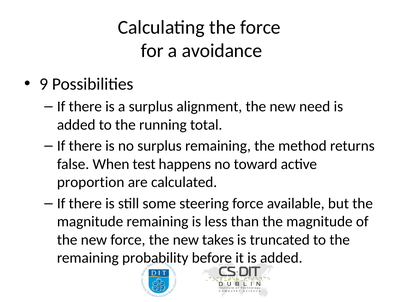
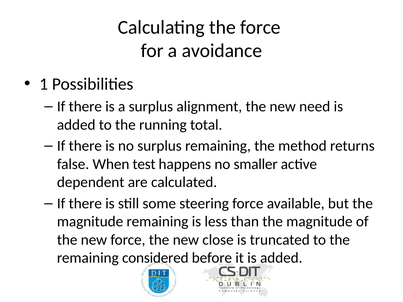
9: 9 -> 1
toward: toward -> smaller
proportion: proportion -> dependent
takes: takes -> close
probability: probability -> considered
